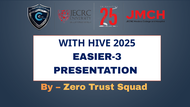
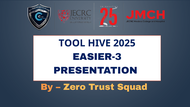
WITH: WITH -> TOOL
